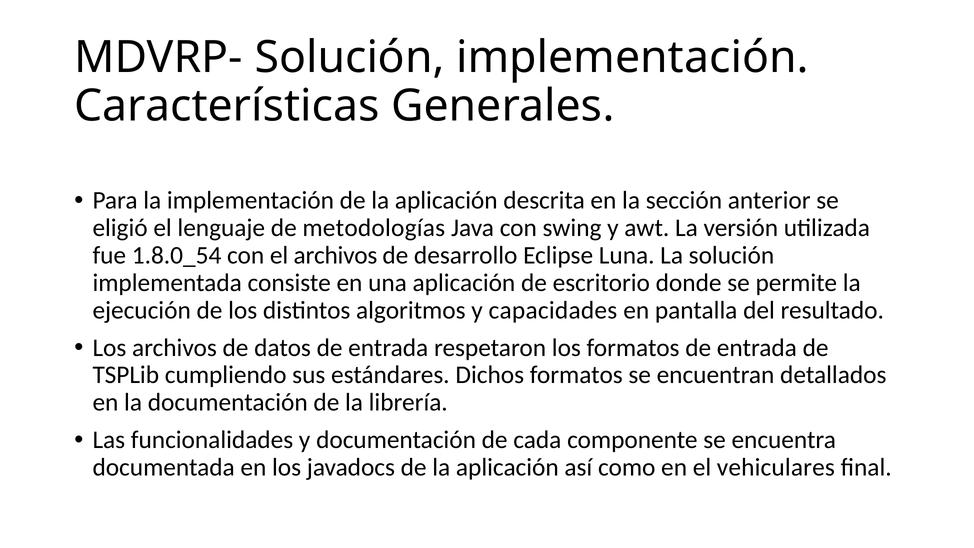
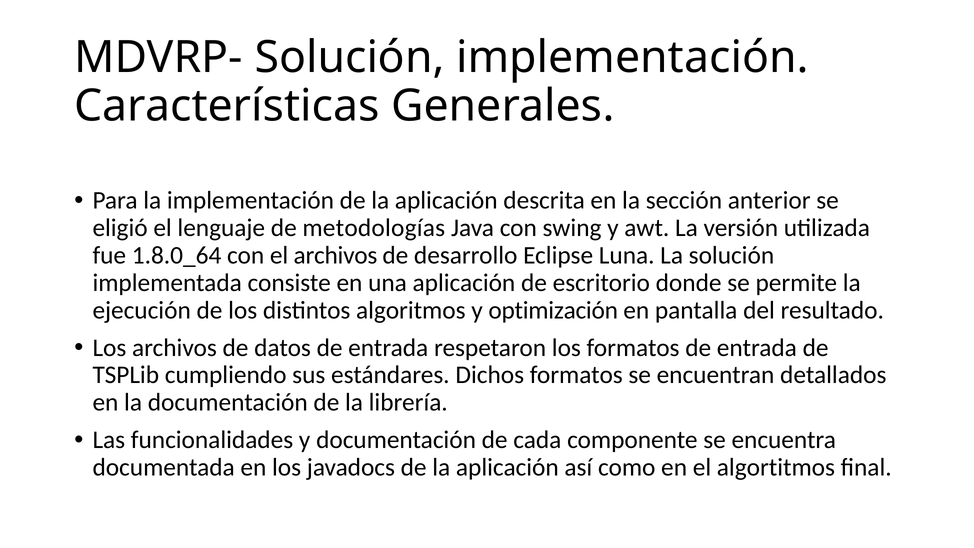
1.8.0_54: 1.8.0_54 -> 1.8.0_64
capacidades: capacidades -> optimización
vehiculares: vehiculares -> algortitmos
